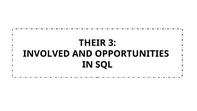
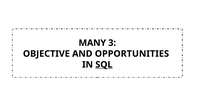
THEIR: THEIR -> MANY
INVOLVED: INVOLVED -> OBJECTIVE
SQL underline: none -> present
